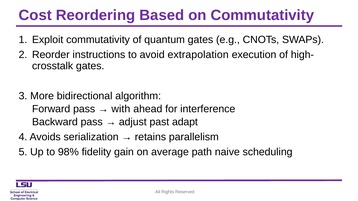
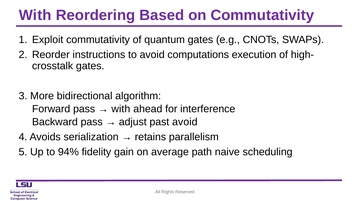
Cost at (35, 15): Cost -> With
extrapolation: extrapolation -> computations
past adapt: adapt -> avoid
98%: 98% -> 94%
